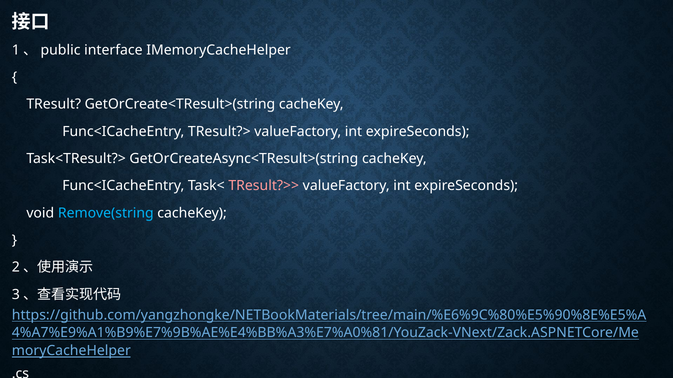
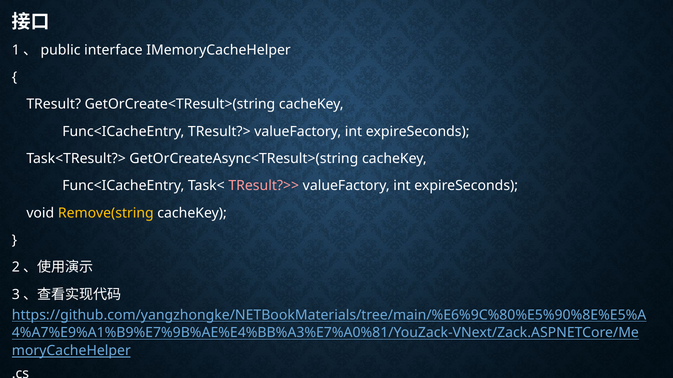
Remove(string colour: light blue -> yellow
